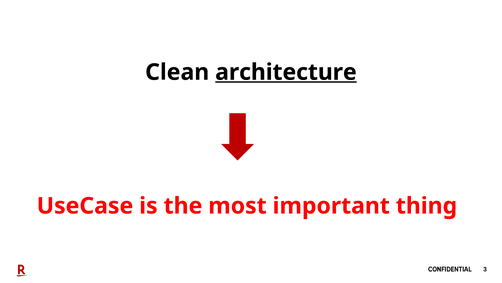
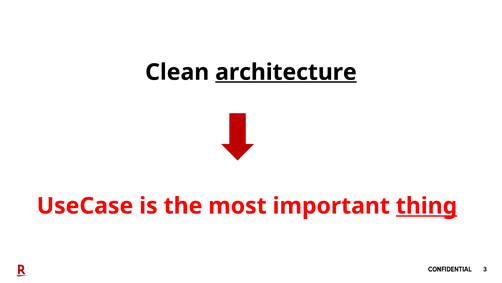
thing underline: none -> present
